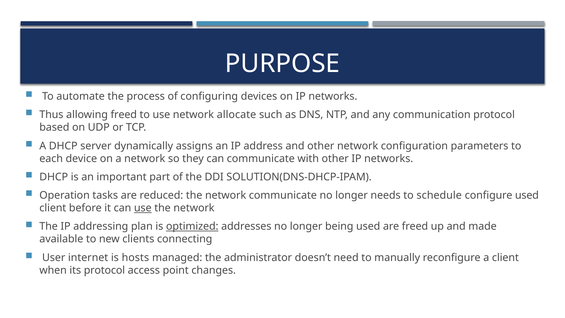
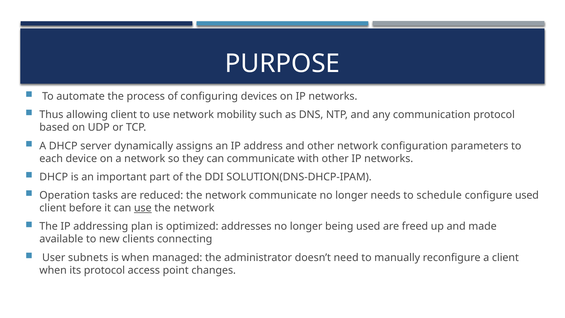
allowing freed: freed -> client
allocate: allocate -> mobility
optimized underline: present -> none
internet: internet -> subnets
is hosts: hosts -> when
